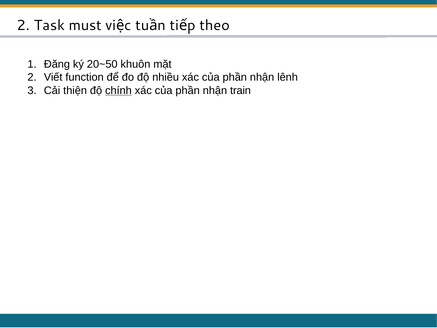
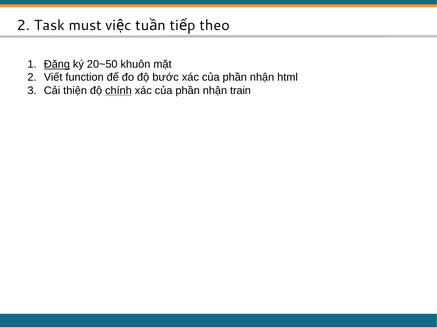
Đăng underline: none -> present
nhiều: nhiều -> bước
lênh: lênh -> html
